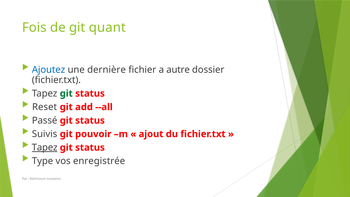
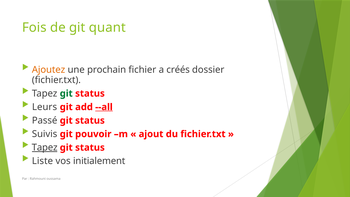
Ajoutez colour: blue -> orange
dernière: dernière -> prochain
autre: autre -> créés
Reset: Reset -> Leurs
--all underline: none -> present
Type: Type -> Liste
enregistrée: enregistrée -> initialement
